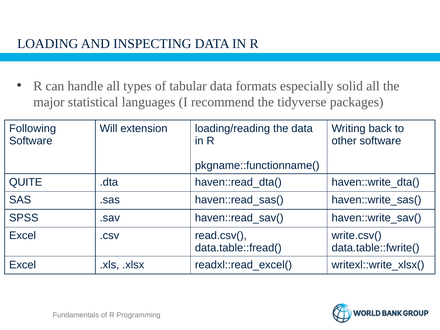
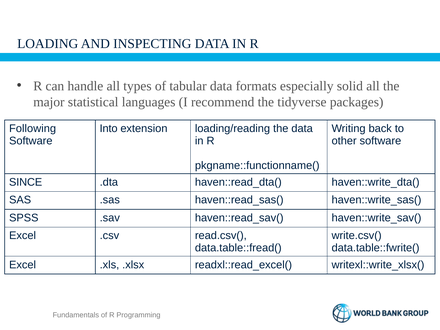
Will: Will -> Into
QUITE: QUITE -> SINCE
